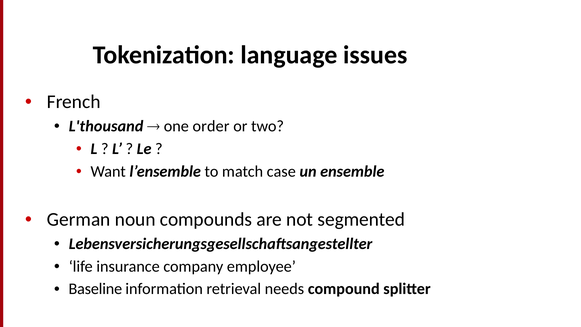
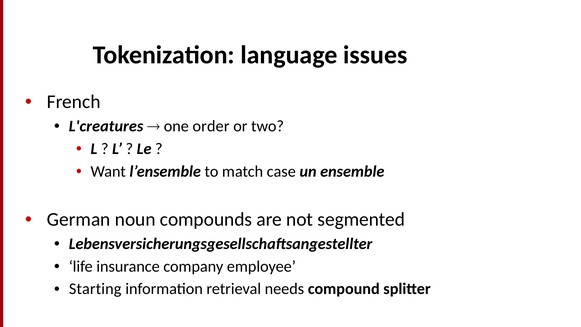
L'thousand: L'thousand -> L'creatures
Baseline: Baseline -> Starting
